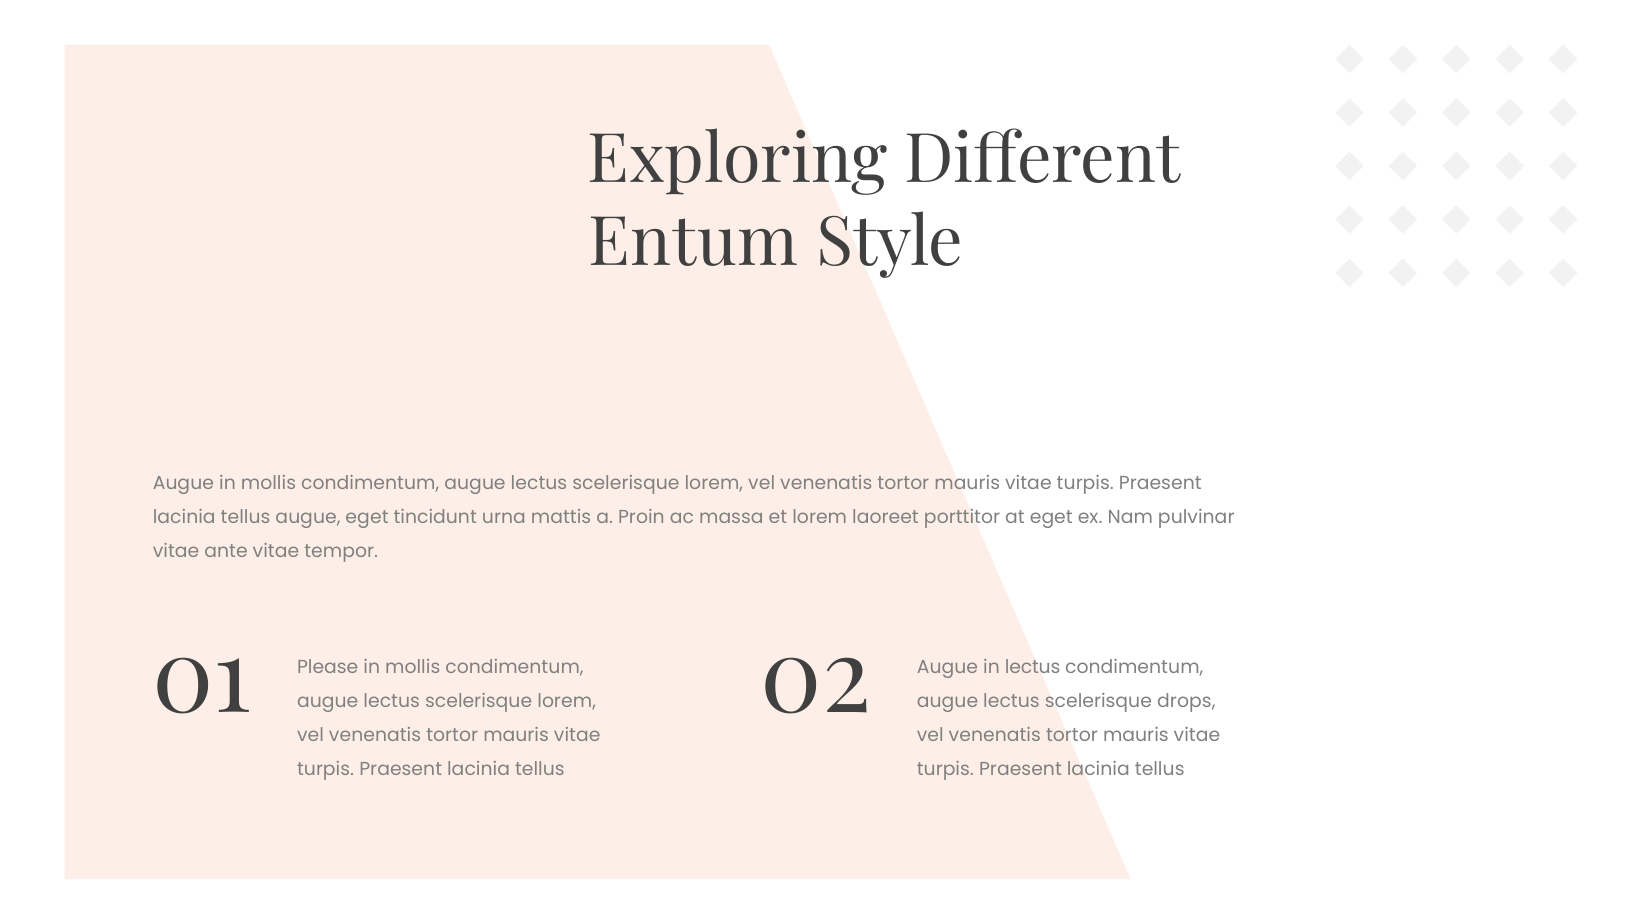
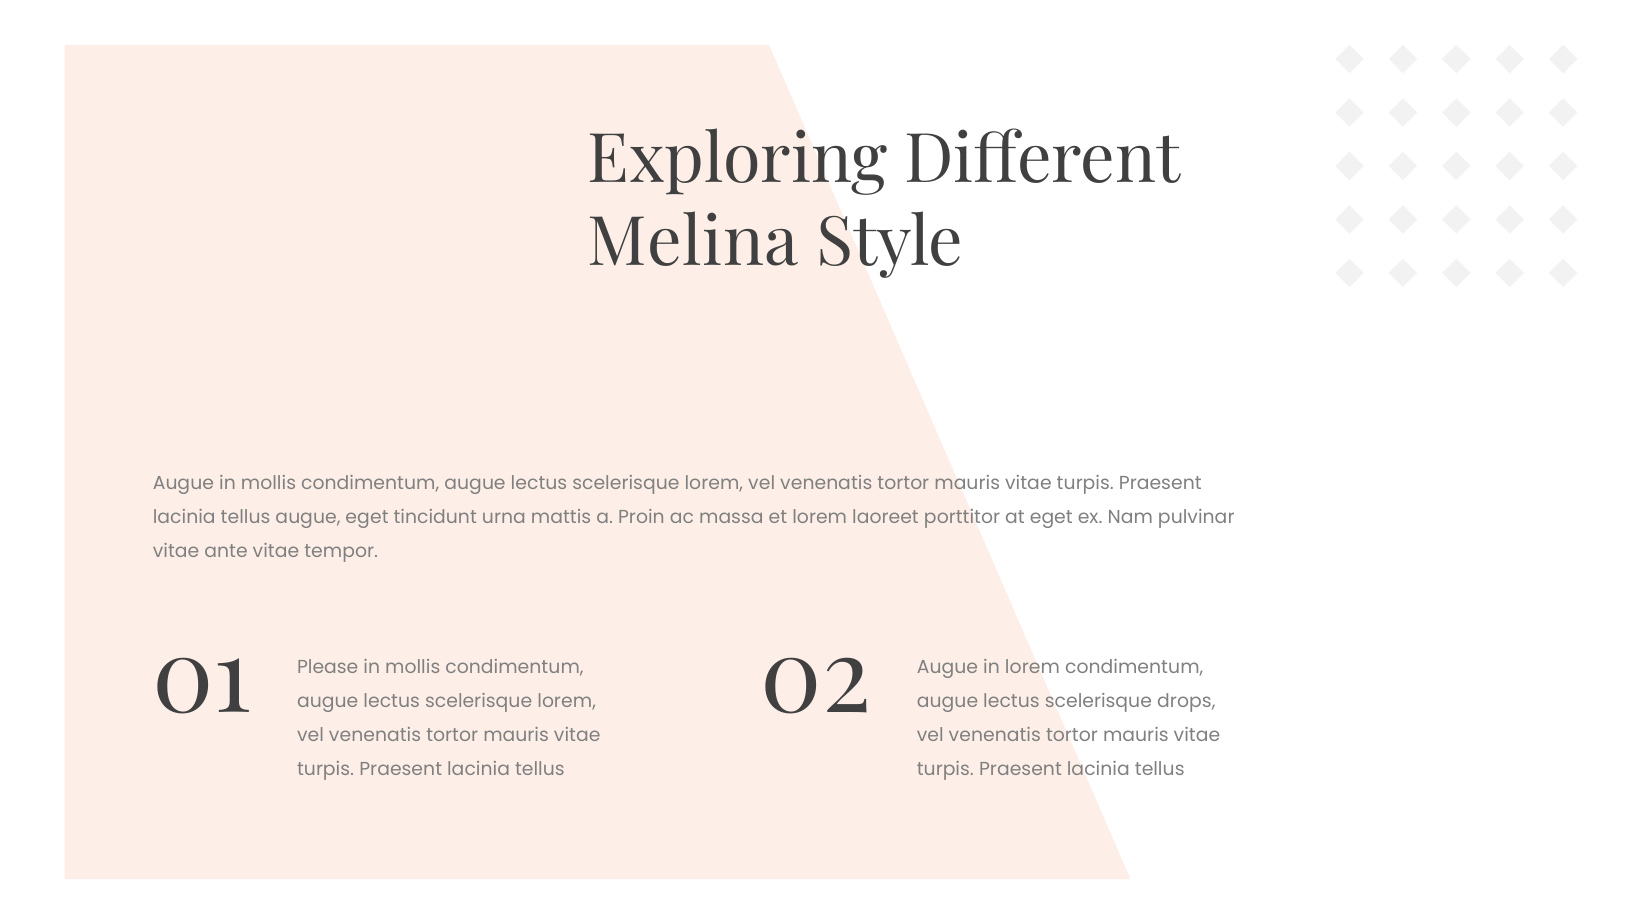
Entum: Entum -> Melina
in lectus: lectus -> lorem
